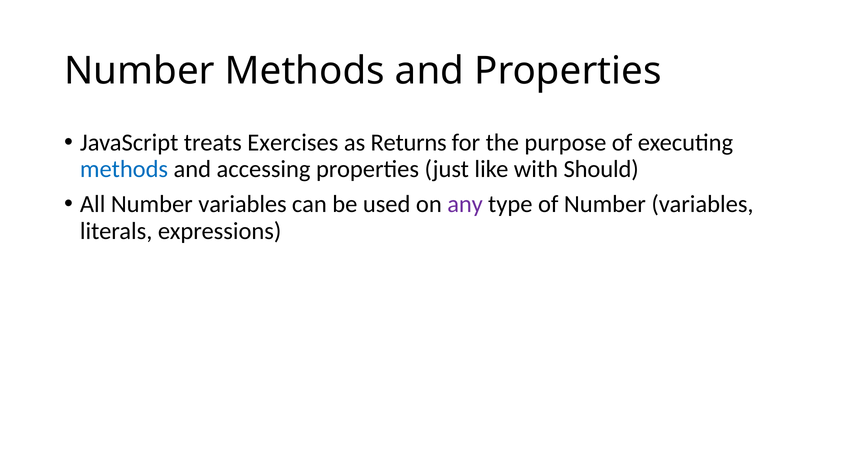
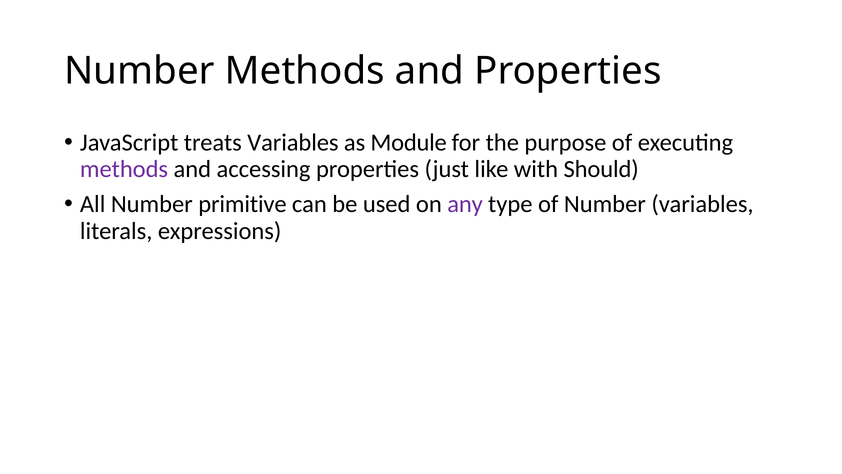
treats Exercises: Exercises -> Variables
Returns: Returns -> Module
methods at (124, 169) colour: blue -> purple
All Number variables: variables -> primitive
